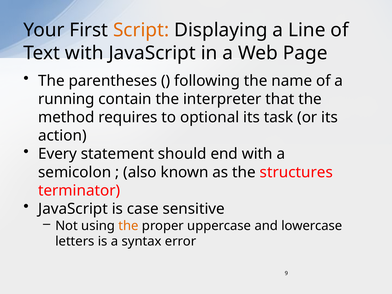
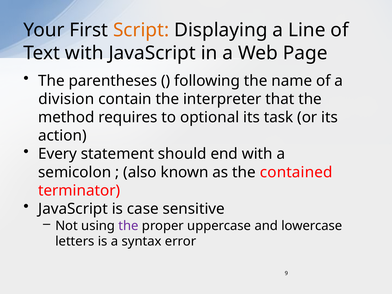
running: running -> division
structures: structures -> contained
the at (128, 226) colour: orange -> purple
